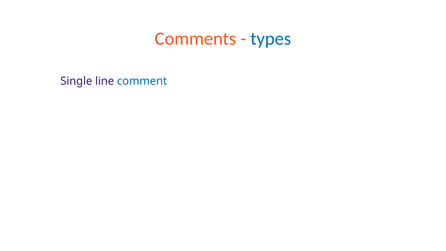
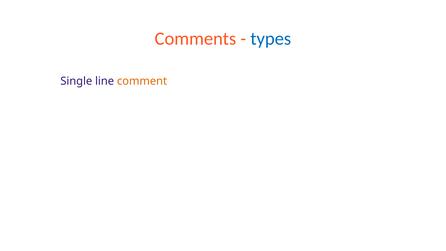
comment colour: blue -> orange
